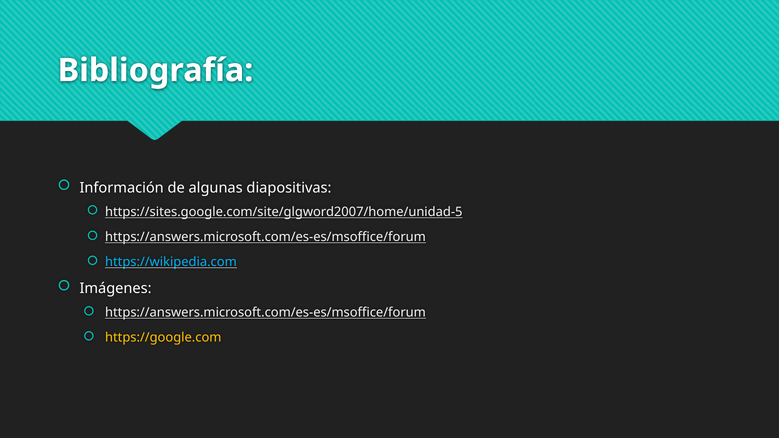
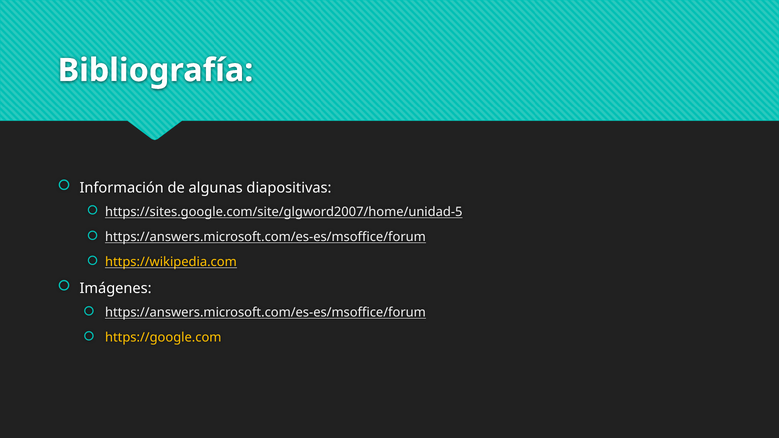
https://wikipedia.com colour: light blue -> yellow
